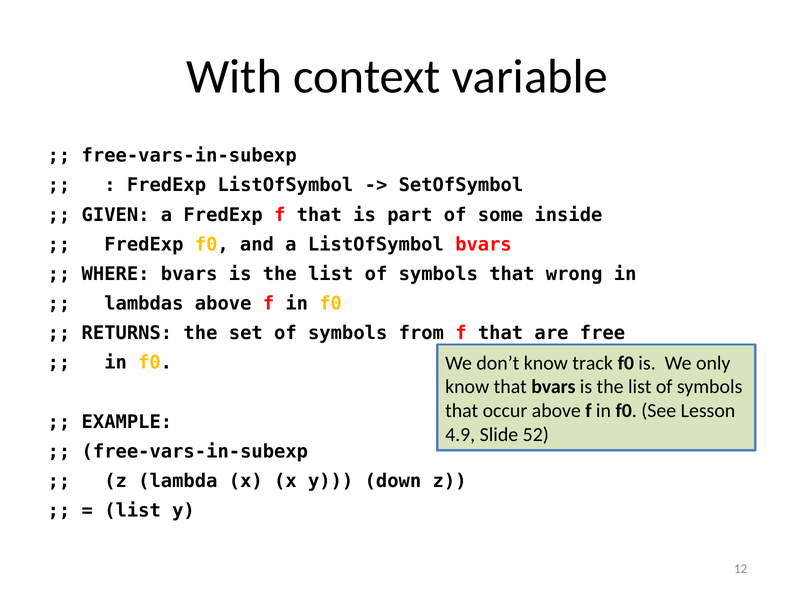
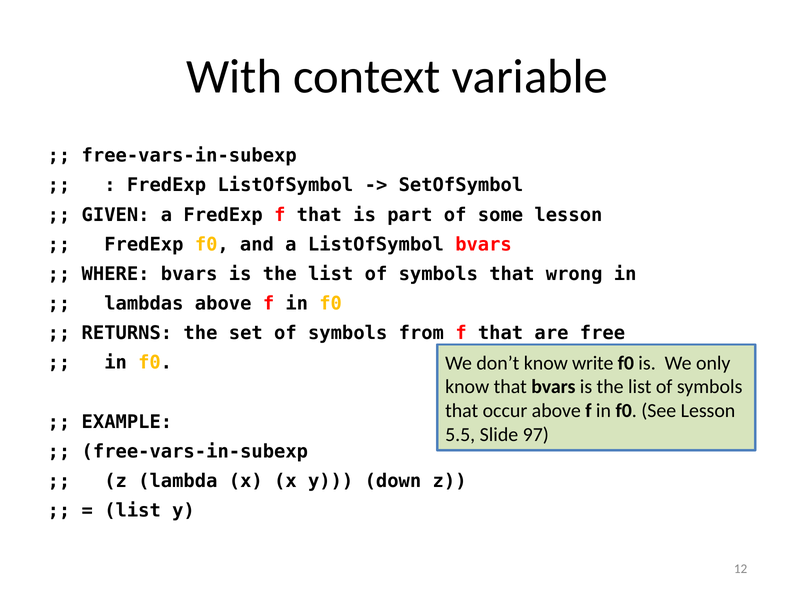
some inside: inside -> lesson
track: track -> write
4.9: 4.9 -> 5.5
52: 52 -> 97
